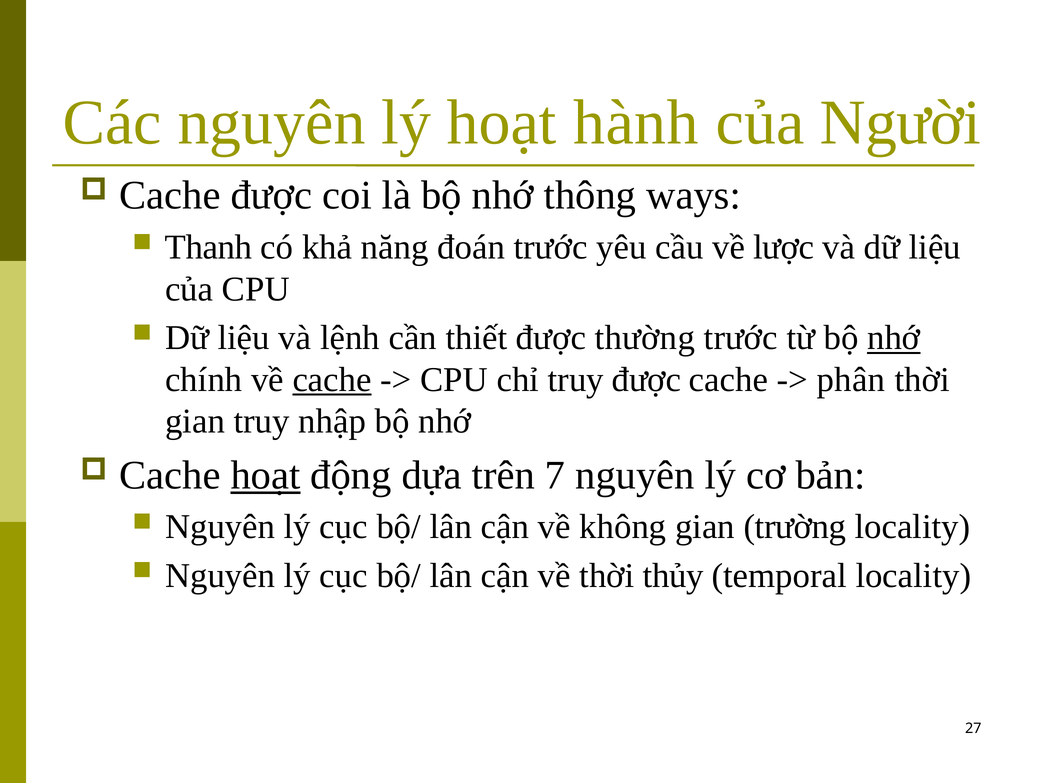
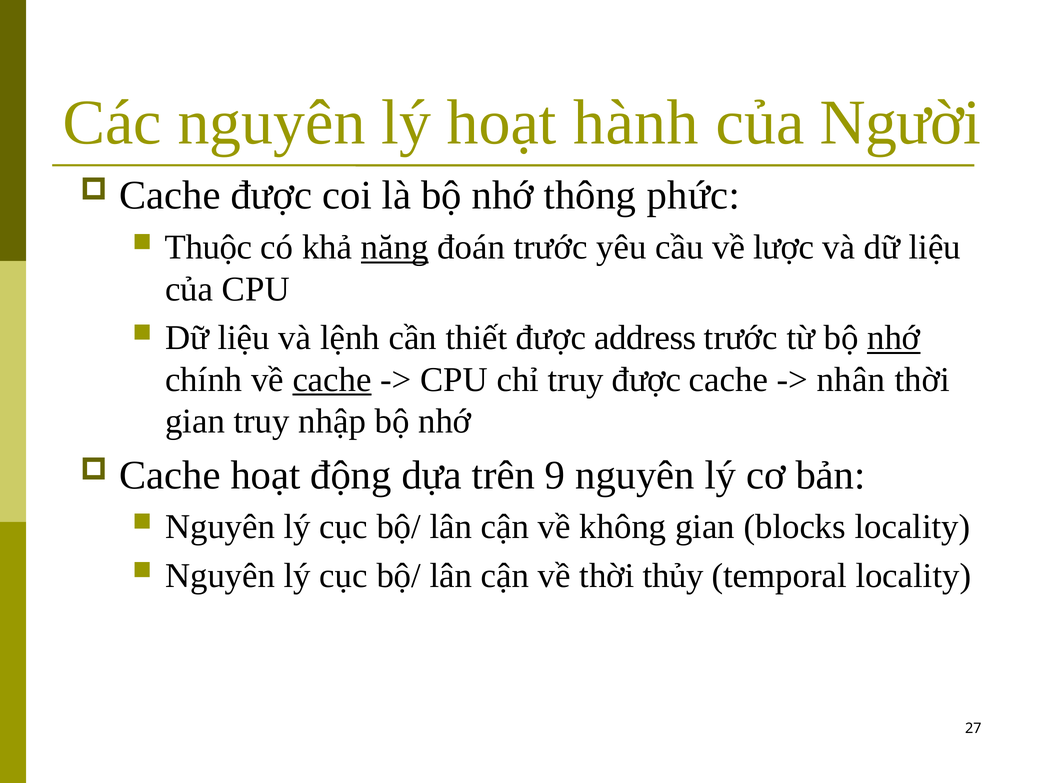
ways: ways -> phức
Thanh: Thanh -> Thuộc
năng underline: none -> present
thường: thường -> address
phân: phân -> nhân
hoạt at (265, 475) underline: present -> none
7: 7 -> 9
trường: trường -> blocks
